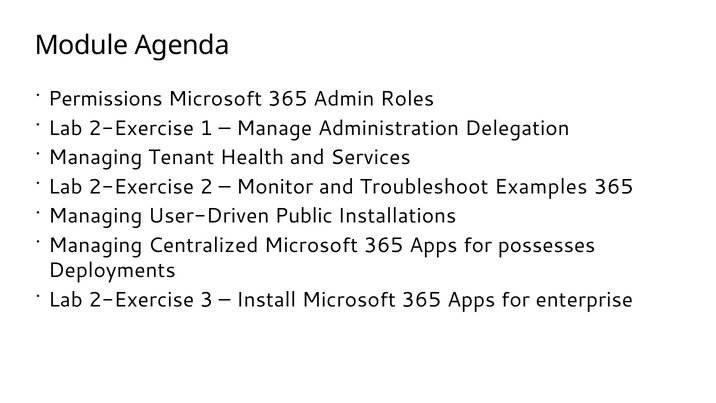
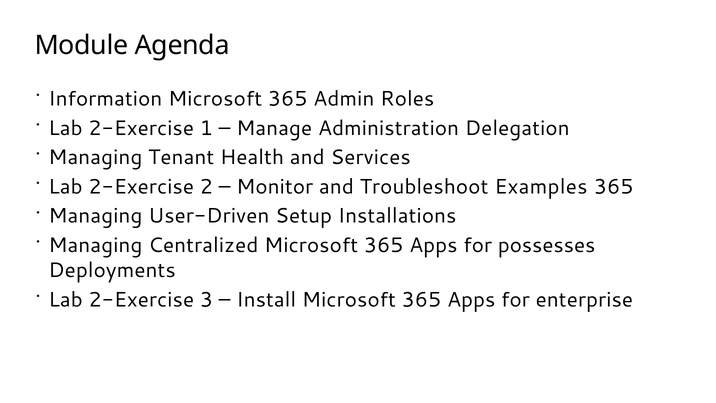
Permissions: Permissions -> Information
Public: Public -> Setup
